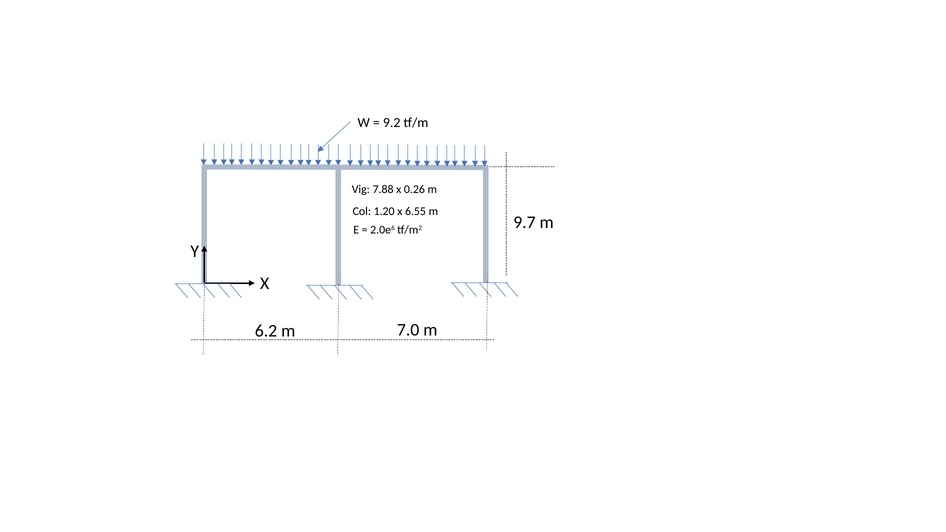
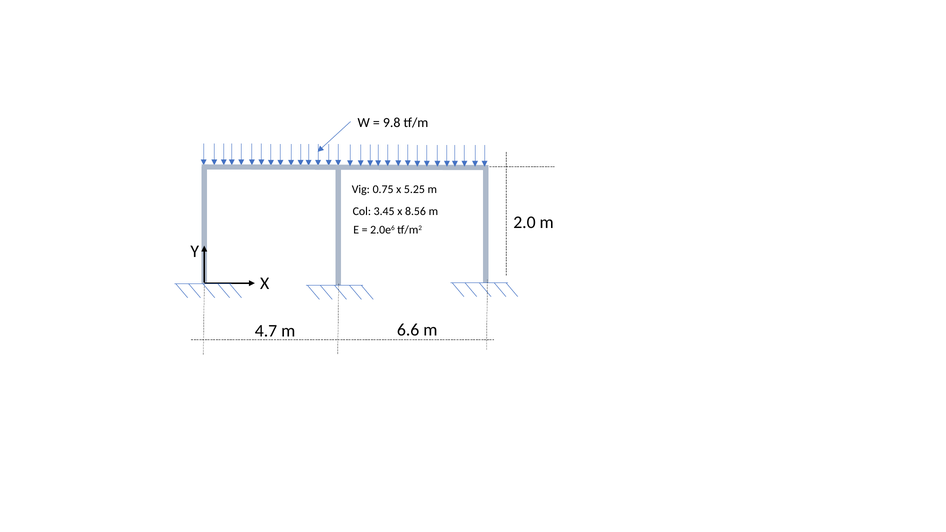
9.2: 9.2 -> 9.8
7.88: 7.88 -> 0.75
0.26: 0.26 -> 5.25
1.20: 1.20 -> 3.45
6.55: 6.55 -> 8.56
9.7: 9.7 -> 2.0
6.2: 6.2 -> 4.7
7.0: 7.0 -> 6.6
